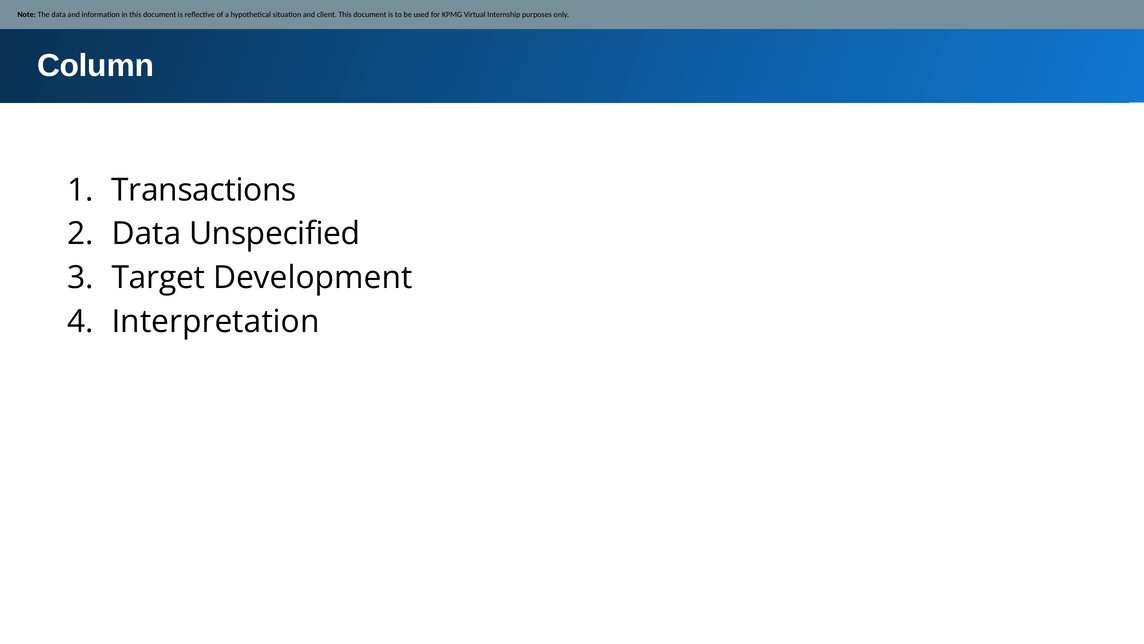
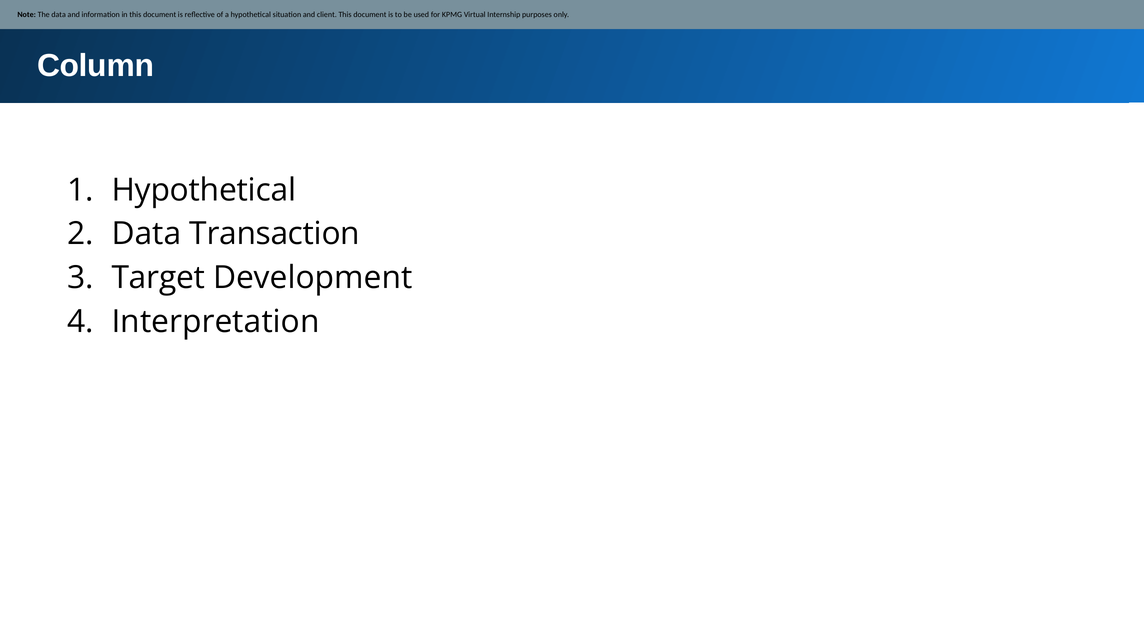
Transactions at (204, 190): Transactions -> Hypothetical
Unspecified: Unspecified -> Transaction
